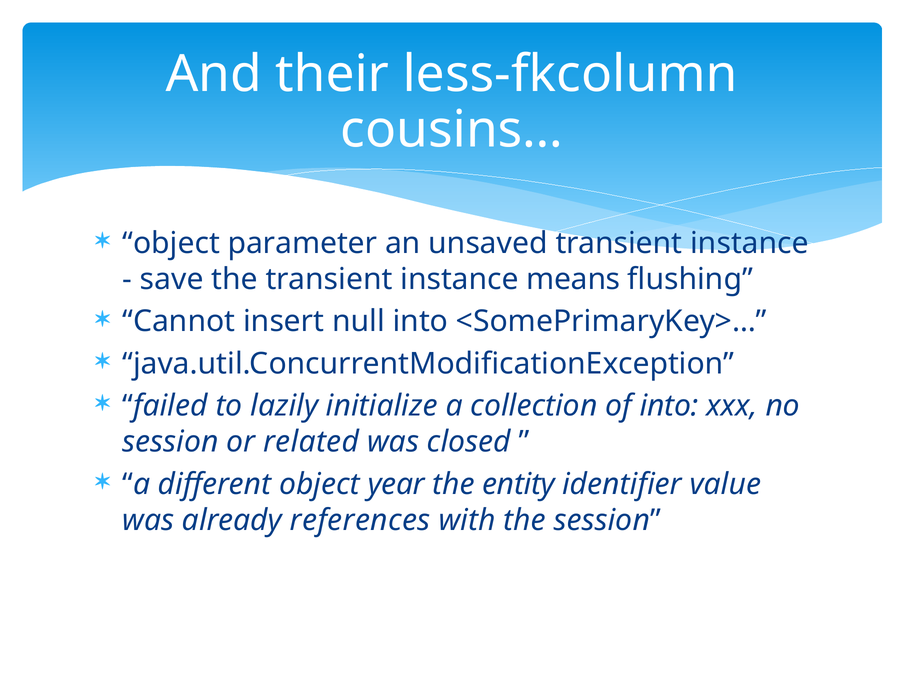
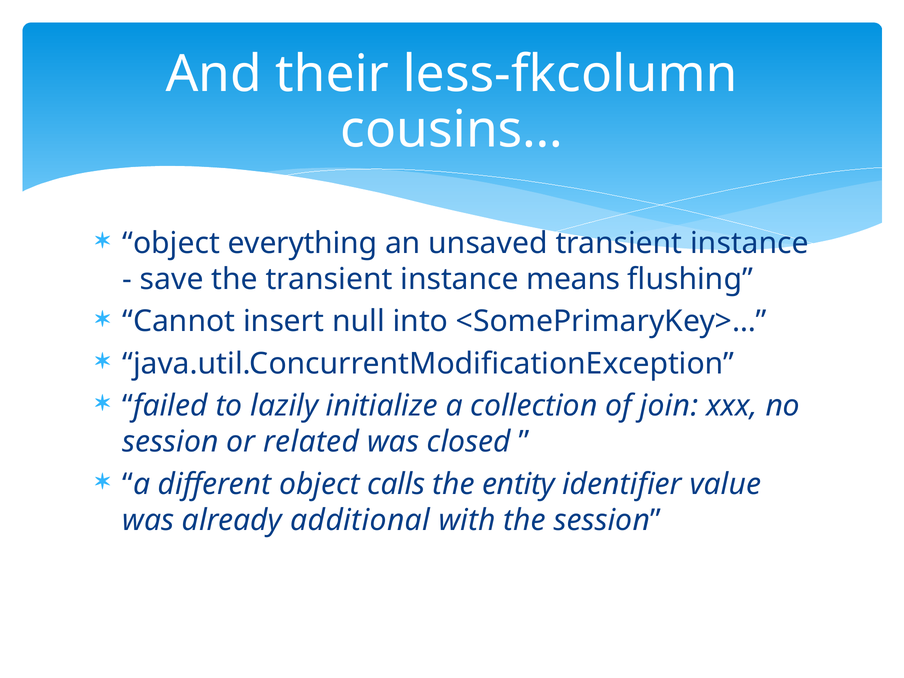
parameter: parameter -> everything
of into: into -> join
year: year -> calls
references: references -> additional
